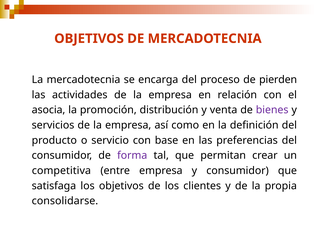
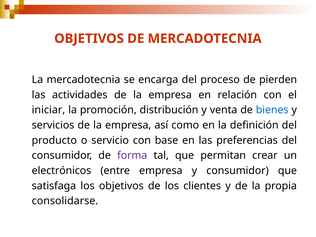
asocia: asocia -> iniciar
bienes colour: purple -> blue
competitiva: competitiva -> electrónicos
